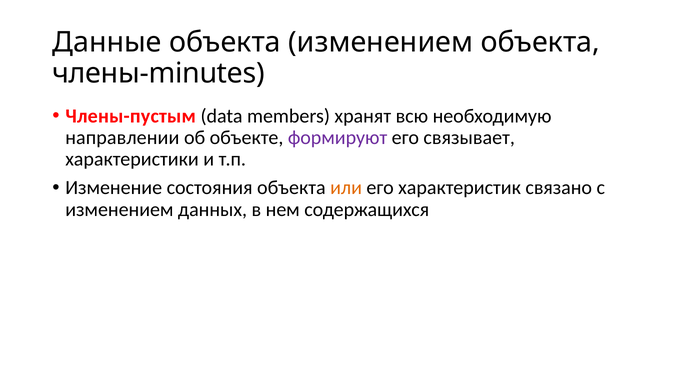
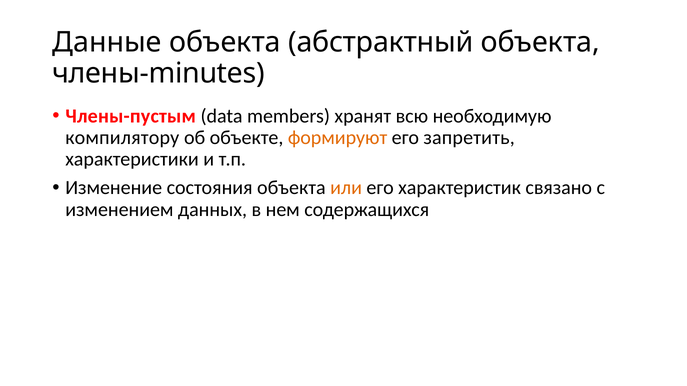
объекта изменением: изменением -> абстрактный
направлении: направлении -> компилятору
формируют colour: purple -> orange
связывает: связывает -> запретить
